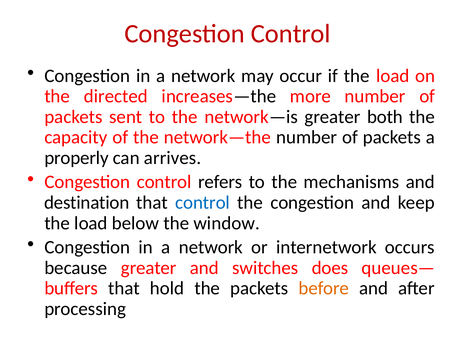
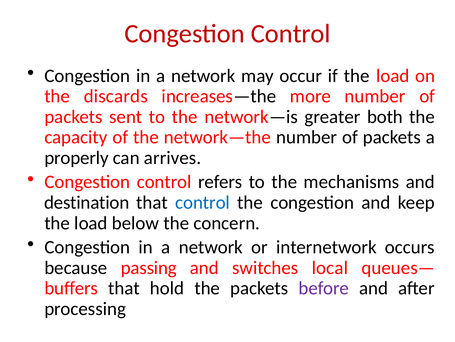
directed: directed -> discards
window: window -> concern
because greater: greater -> passing
does: does -> local
before colour: orange -> purple
